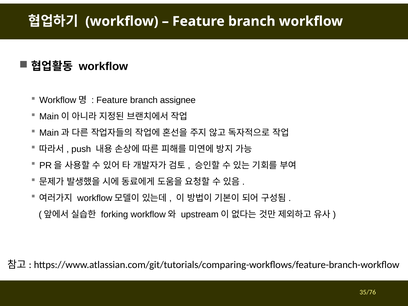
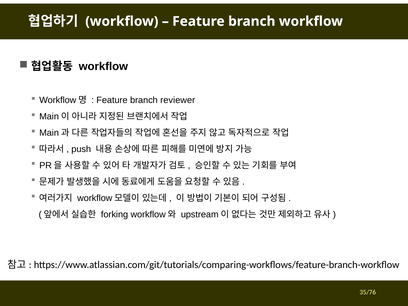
assignee: assignee -> reviewer
